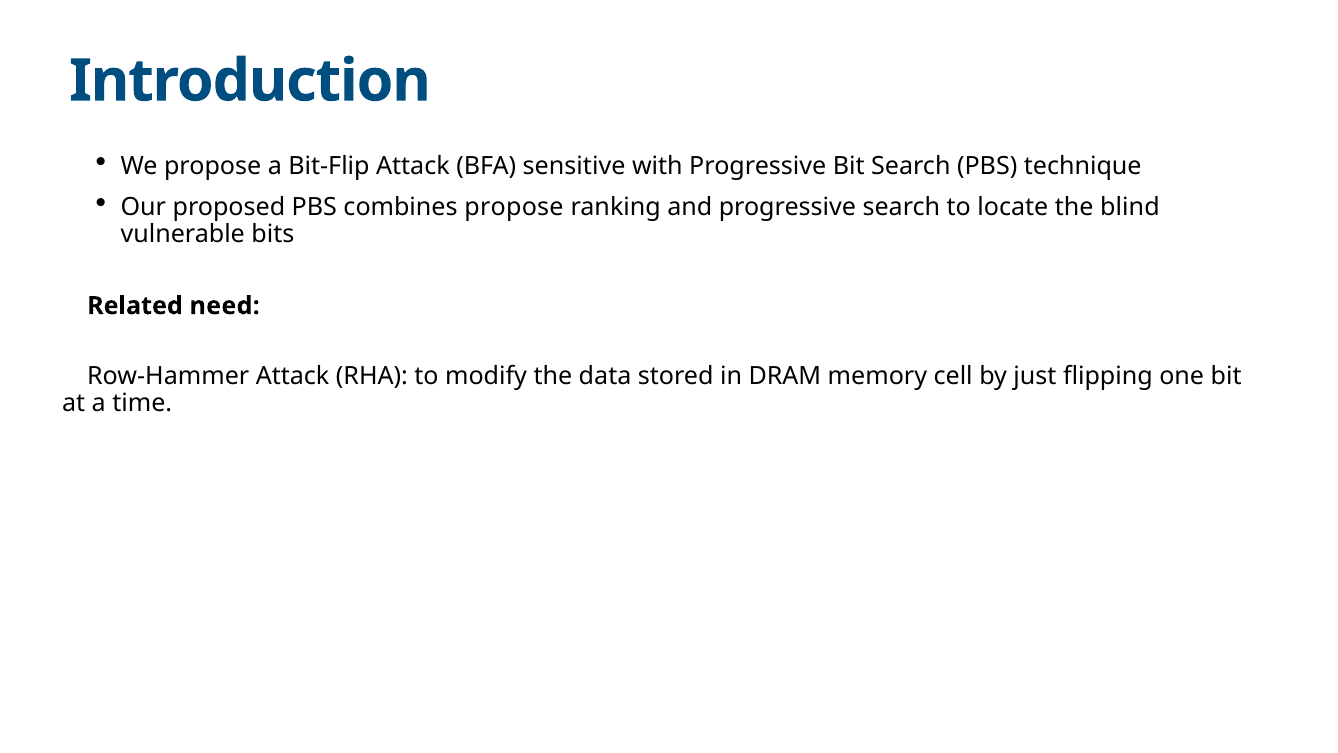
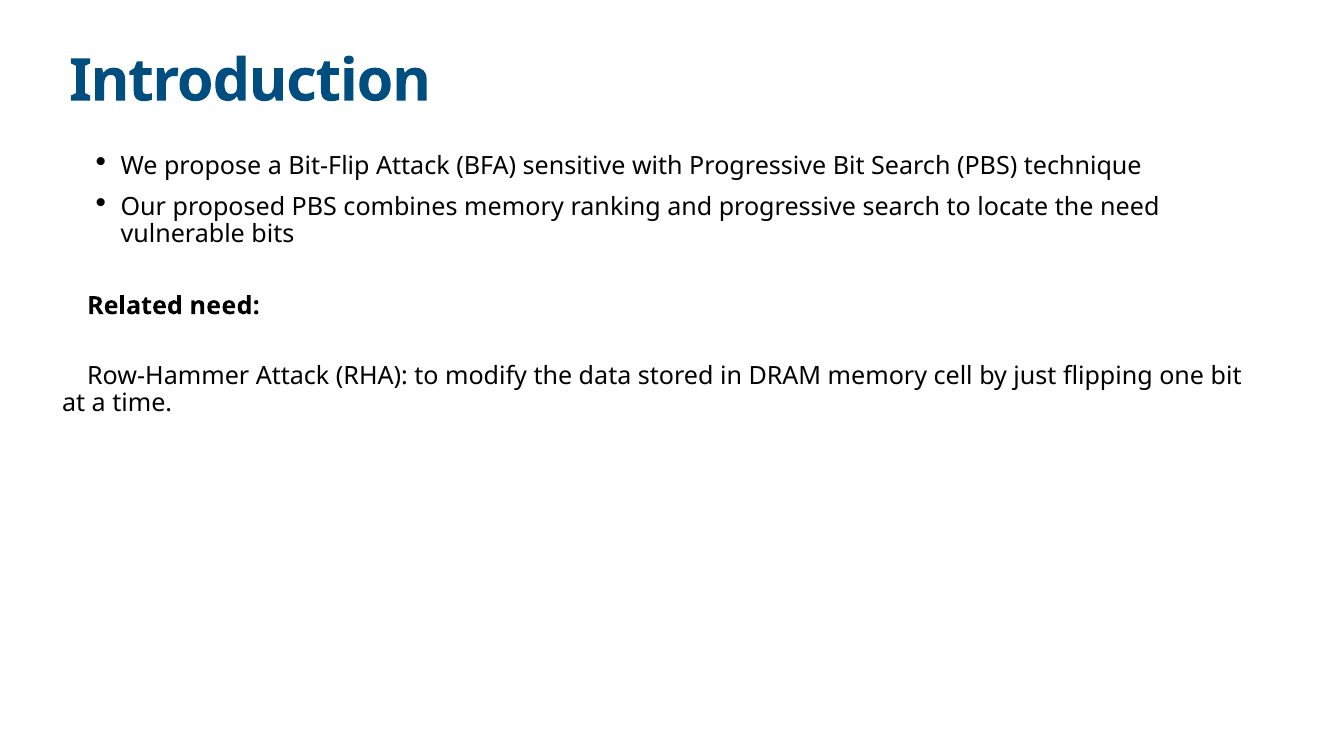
combines propose: propose -> memory
the blind: blind -> need
